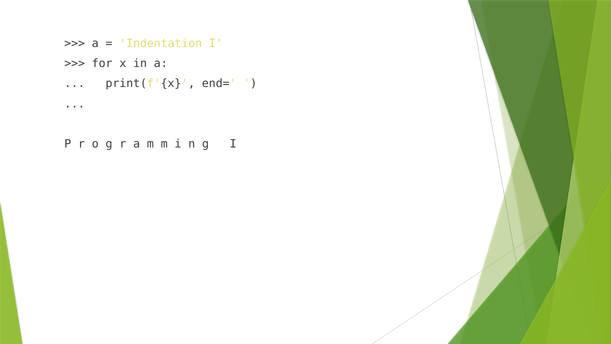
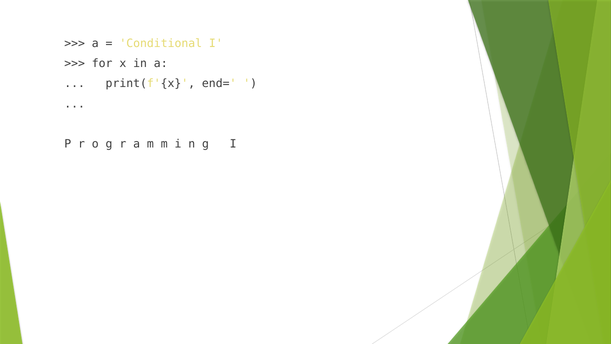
Indentation: Indentation -> Conditional
